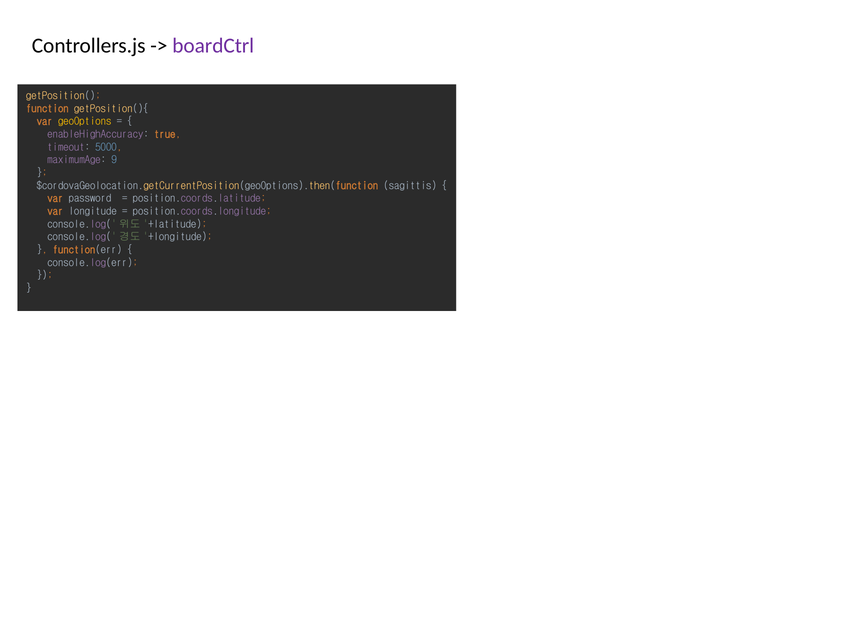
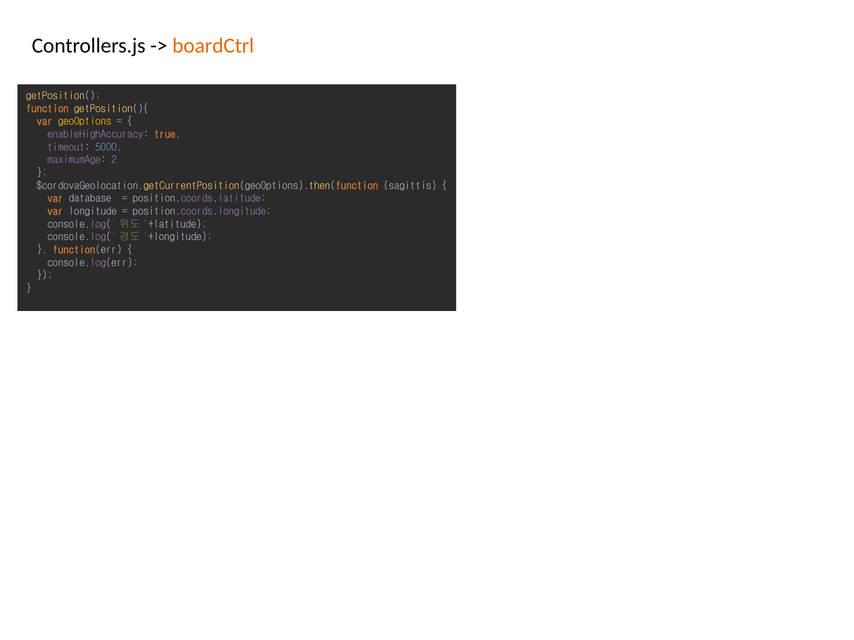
boardCtrl colour: purple -> orange
9: 9 -> 2
password: password -> database
